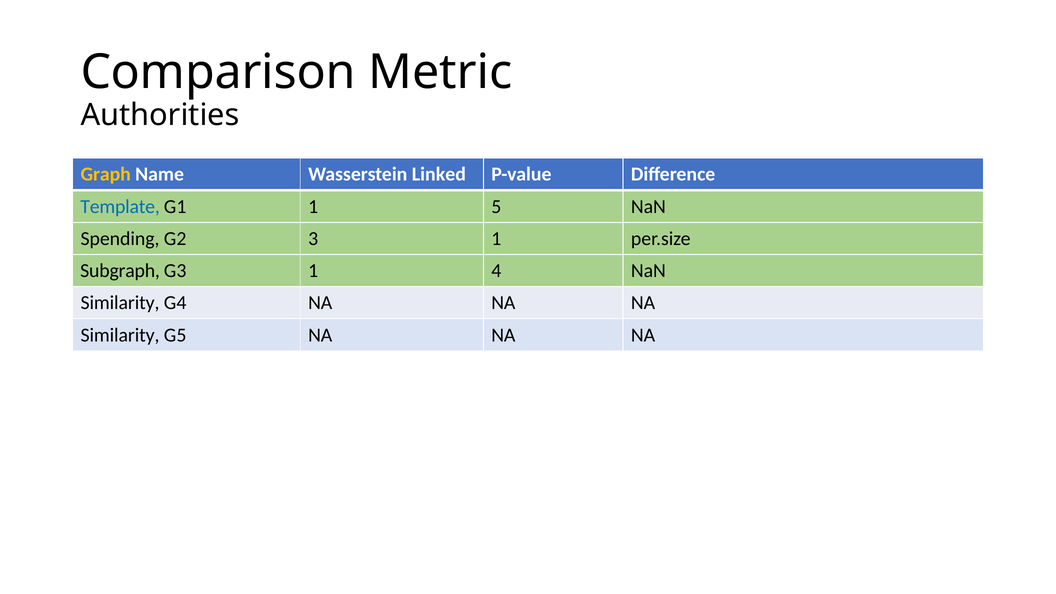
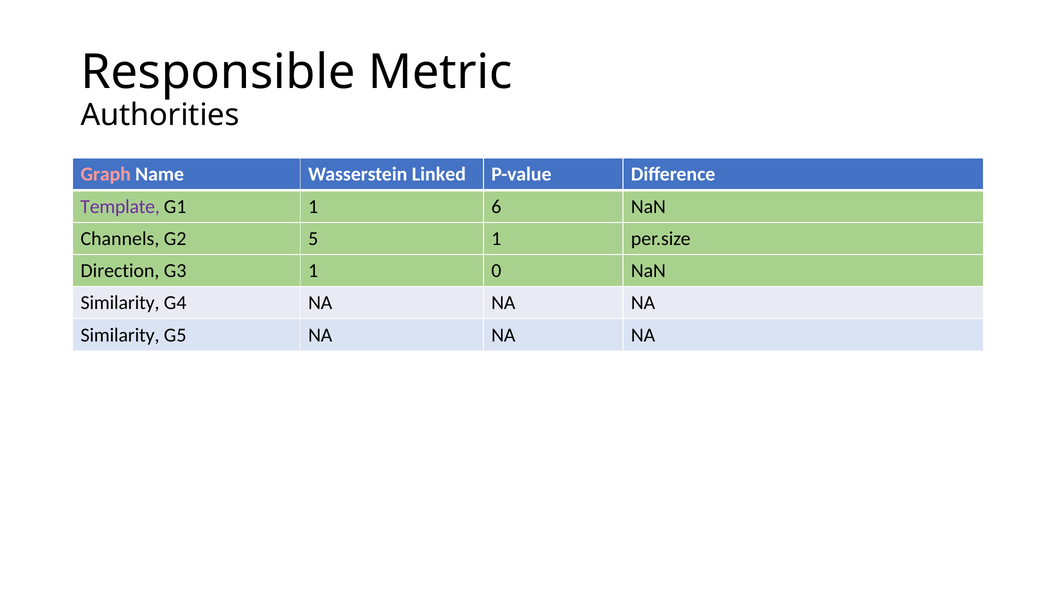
Comparison: Comparison -> Responsible
Graph colour: yellow -> pink
Template colour: blue -> purple
5: 5 -> 6
Spending: Spending -> Channels
3: 3 -> 5
Subgraph: Subgraph -> Direction
4: 4 -> 0
